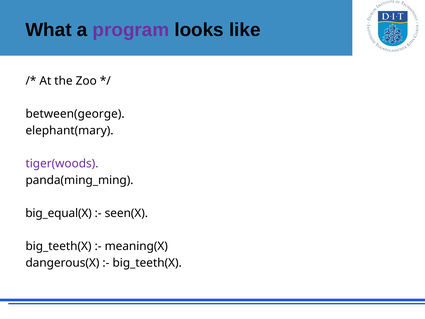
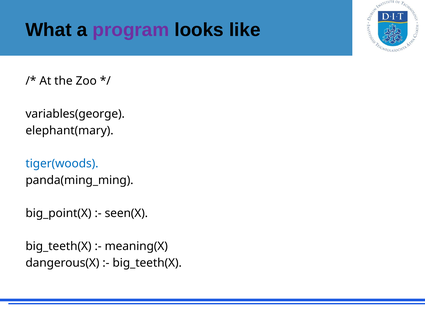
between(george: between(george -> variables(george
tiger(woods colour: purple -> blue
big_equal(X: big_equal(X -> big_point(X
